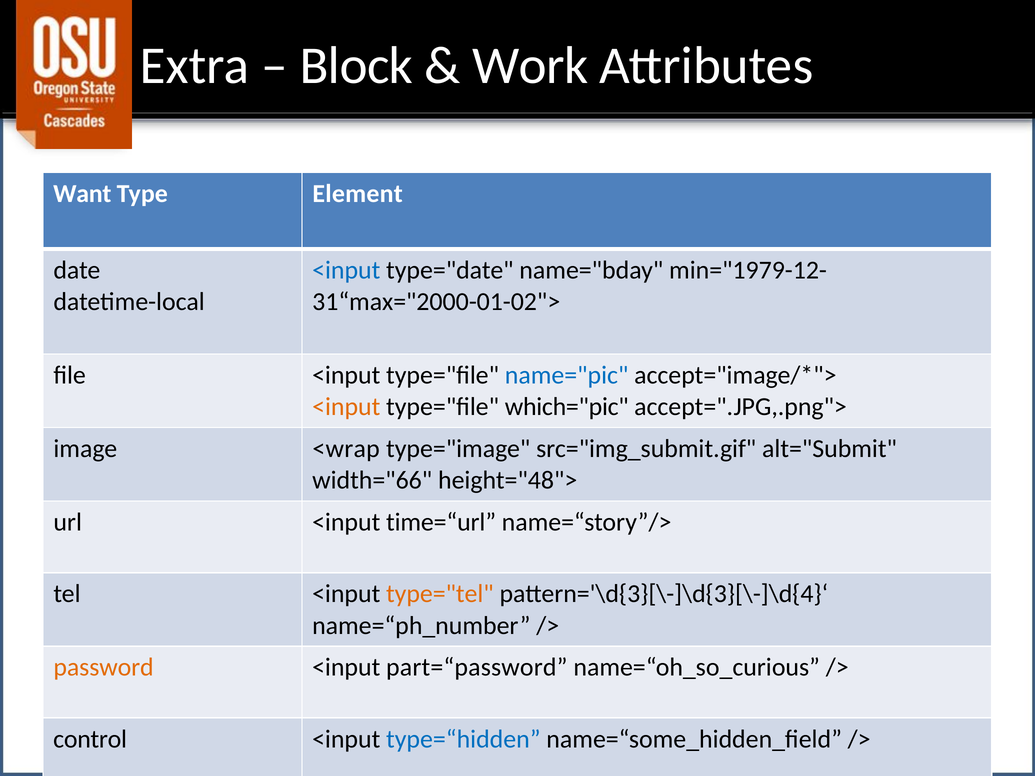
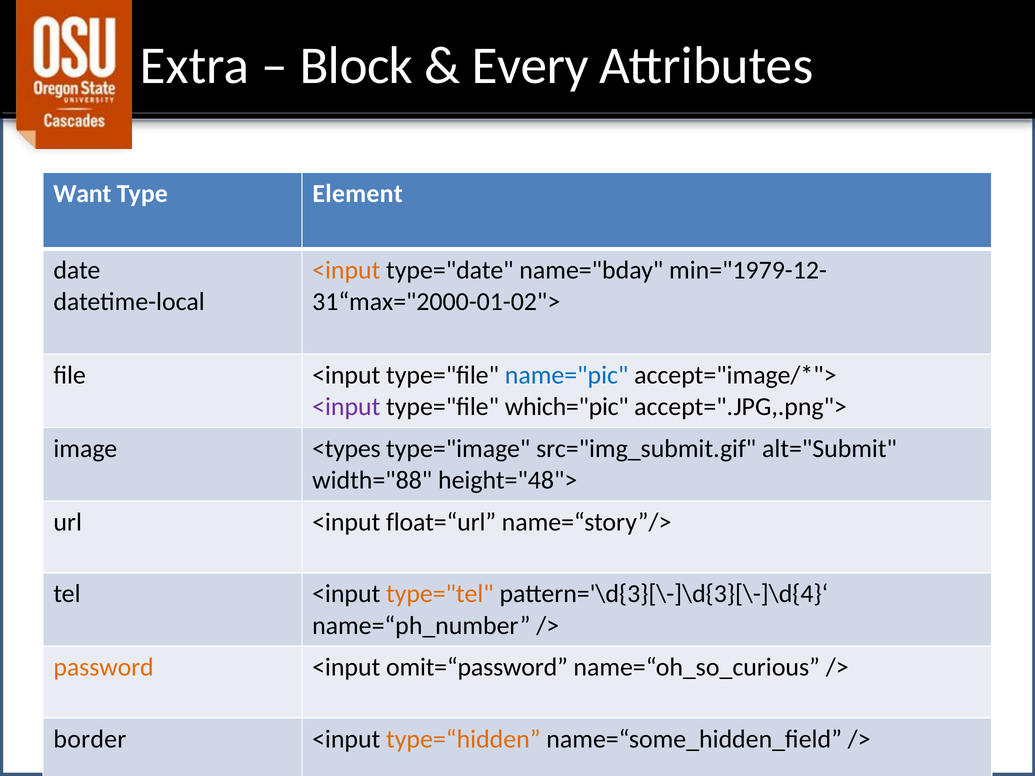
Work: Work -> Every
<input at (346, 270) colour: blue -> orange
<input at (346, 407) colour: orange -> purple
<wrap: <wrap -> <types
width="66: width="66 -> width="88
time=“url: time=“url -> float=“url
part=“password: part=“password -> omit=“password
control: control -> border
type=“hidden colour: blue -> orange
